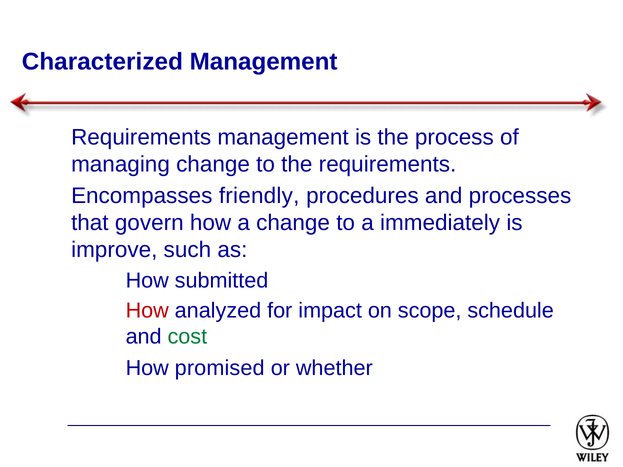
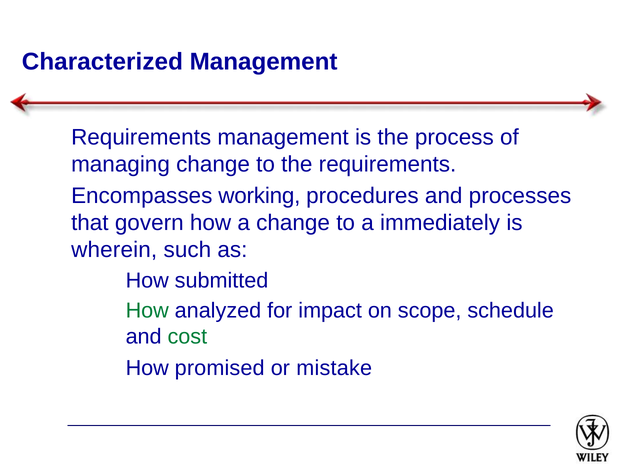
friendly: friendly -> working
improve: improve -> wherein
How at (147, 311) colour: red -> green
whether: whether -> mistake
